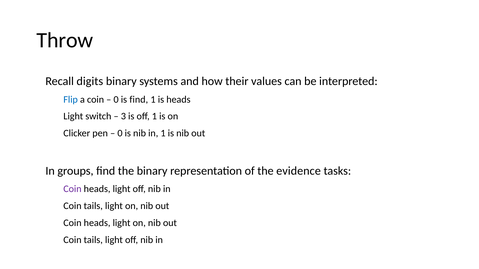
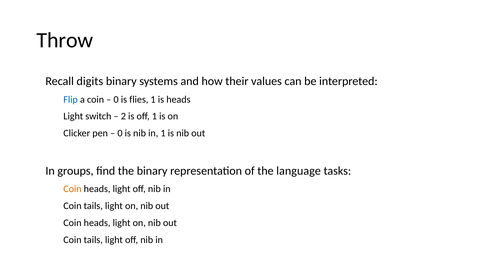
is find: find -> flies
3: 3 -> 2
evidence: evidence -> language
Coin at (72, 189) colour: purple -> orange
